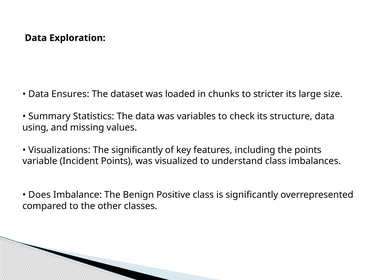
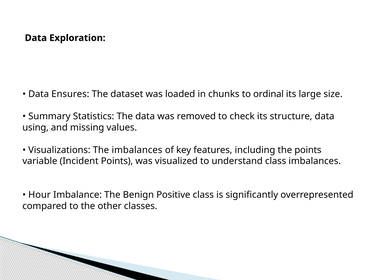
stricter: stricter -> ordinal
variables: variables -> removed
The significantly: significantly -> imbalances
Does: Does -> Hour
